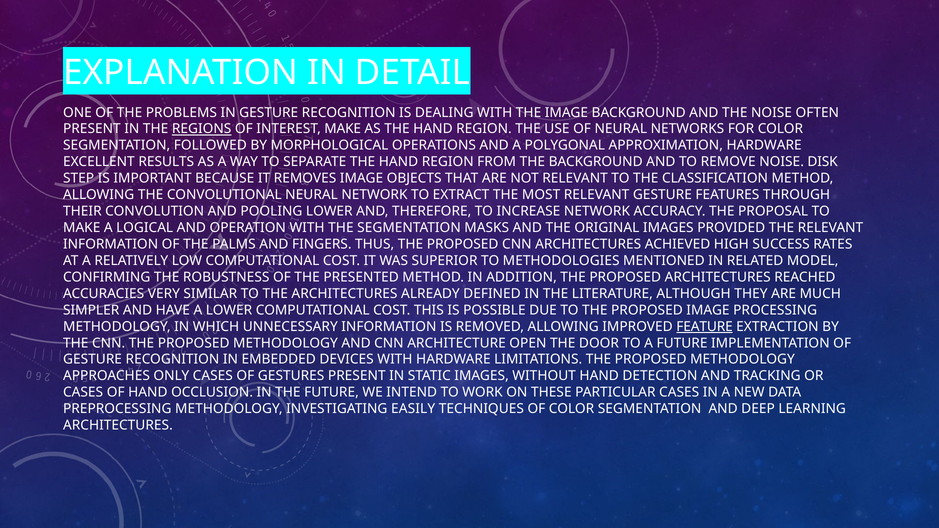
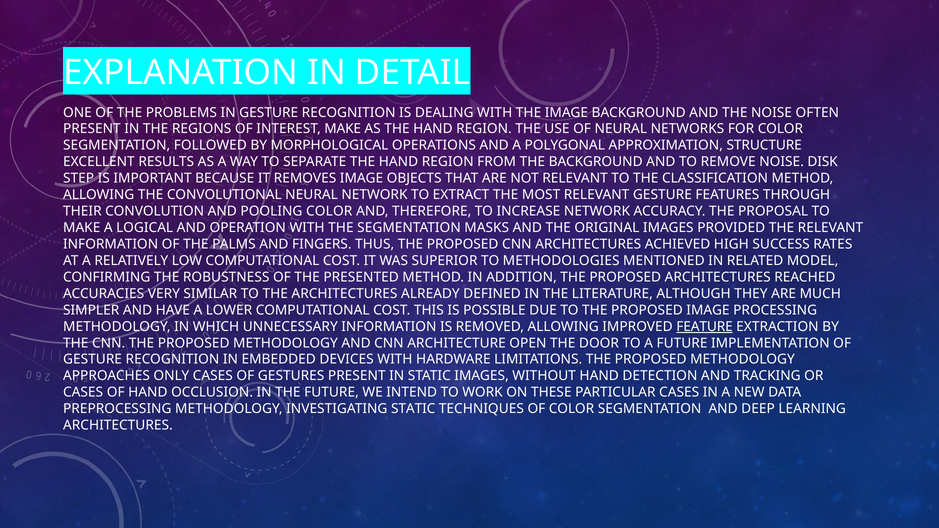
REGIONS underline: present -> none
APPROXIMATION HARDWARE: HARDWARE -> STRUCTURE
POOLING LOWER: LOWER -> COLOR
INVESTIGATING EASILY: EASILY -> STATIC
